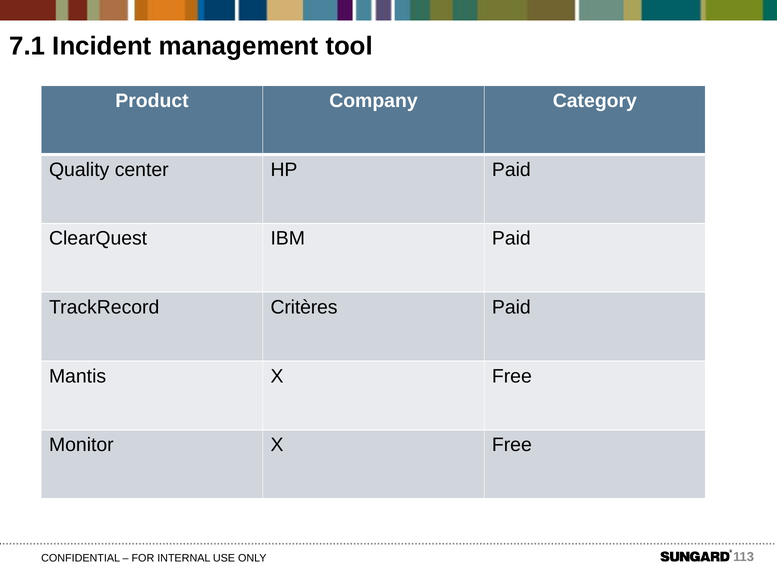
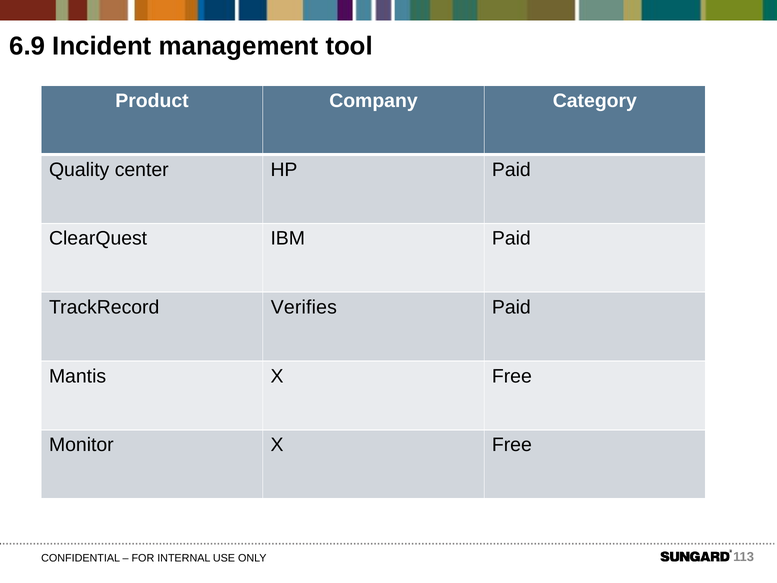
7.1: 7.1 -> 6.9
Critères: Critères -> Verifies
